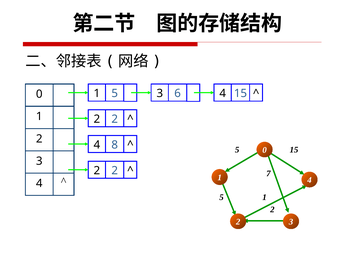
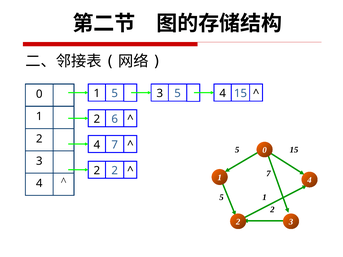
3 6: 6 -> 5
2 at (115, 119): 2 -> 6
4 8: 8 -> 7
